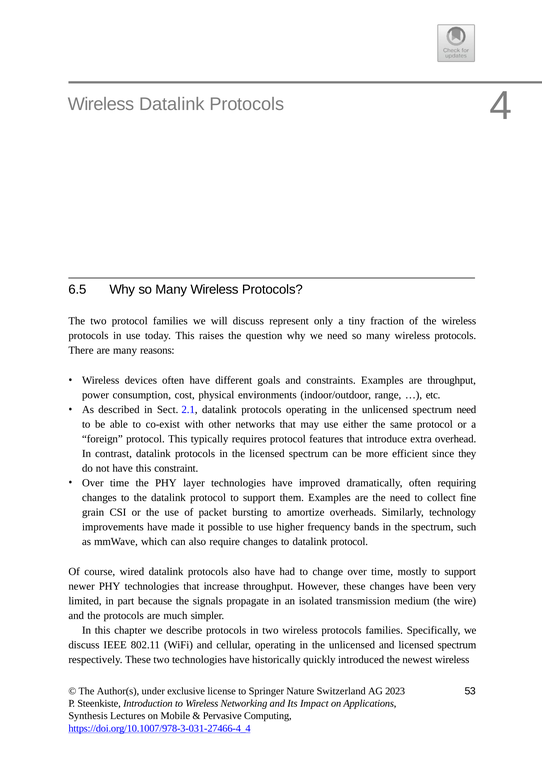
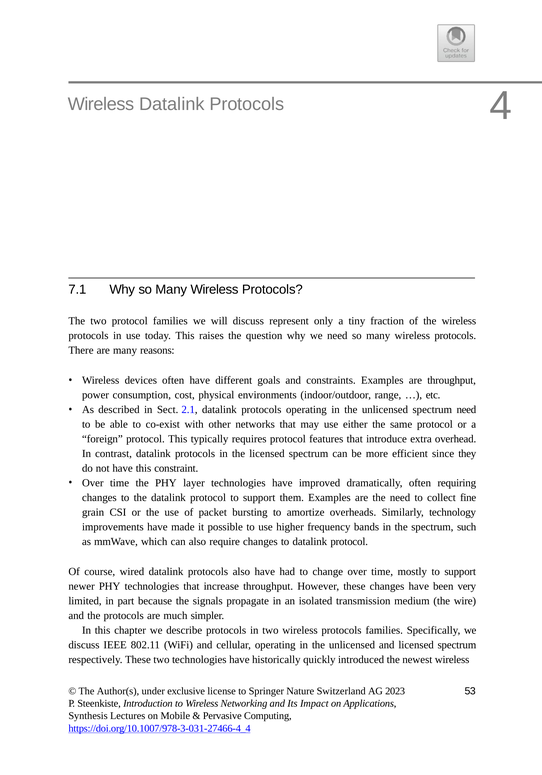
6.5: 6.5 -> 7.1
